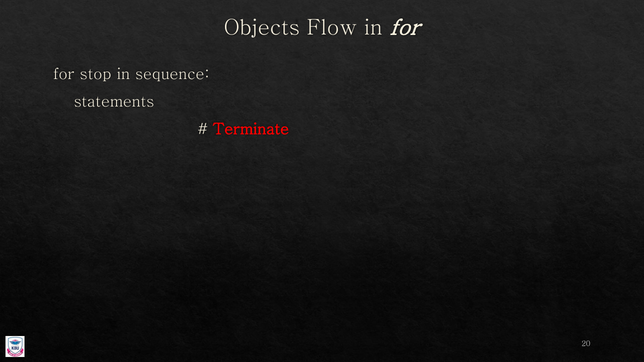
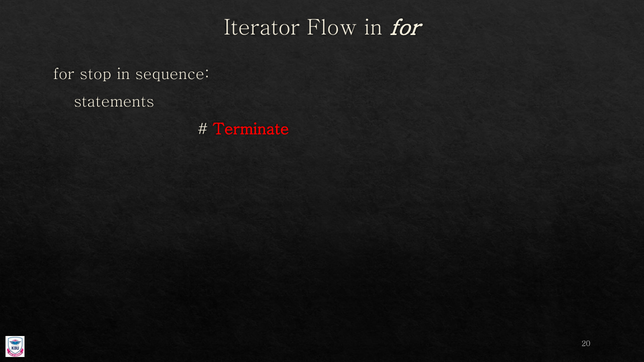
Objects: Objects -> Iterator
